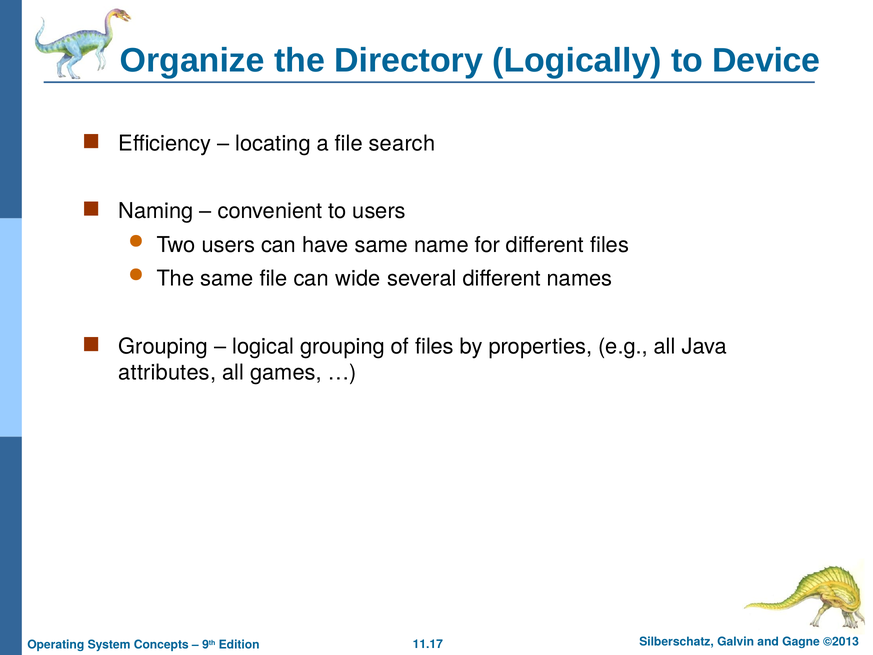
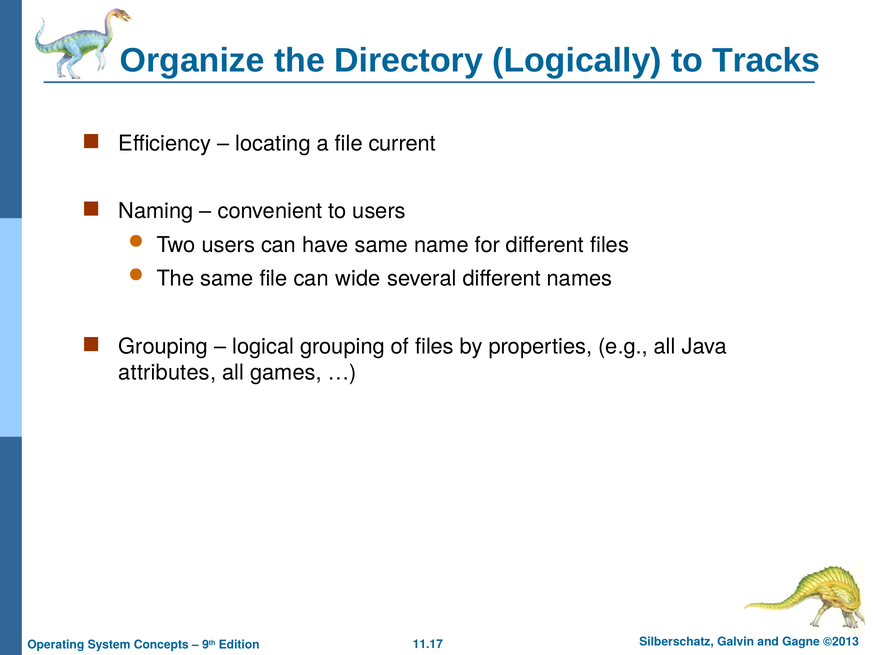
Device: Device -> Tracks
search: search -> current
